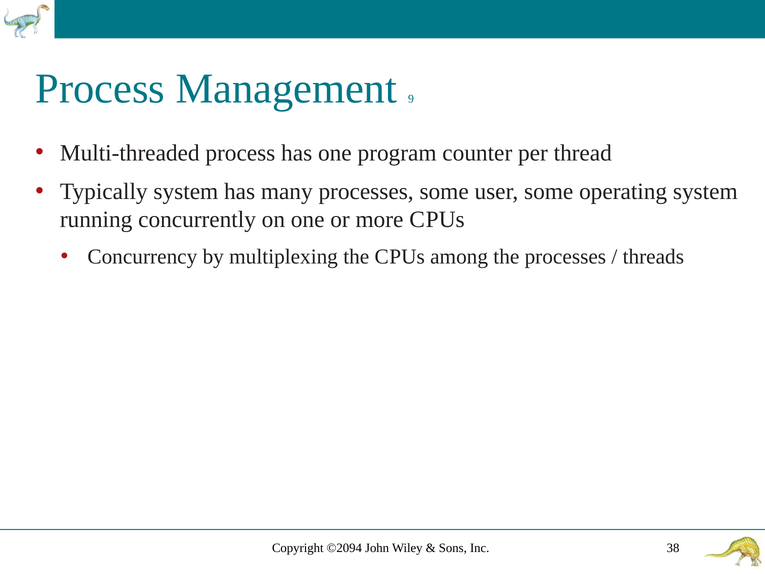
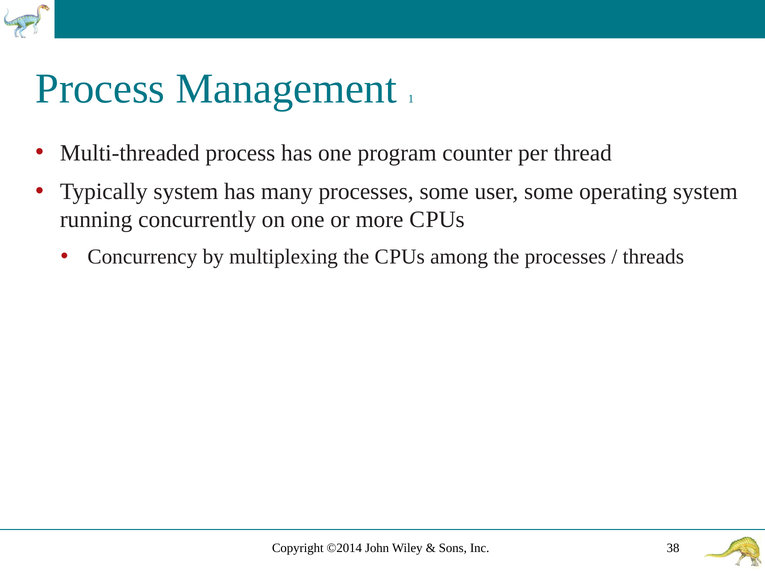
9: 9 -> 1
©2094: ©2094 -> ©2014
